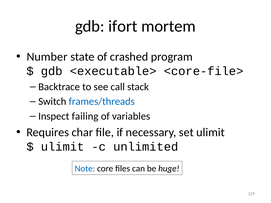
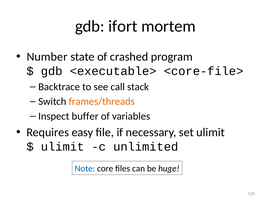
frames/threads colour: blue -> orange
failing: failing -> buffer
char: char -> easy
